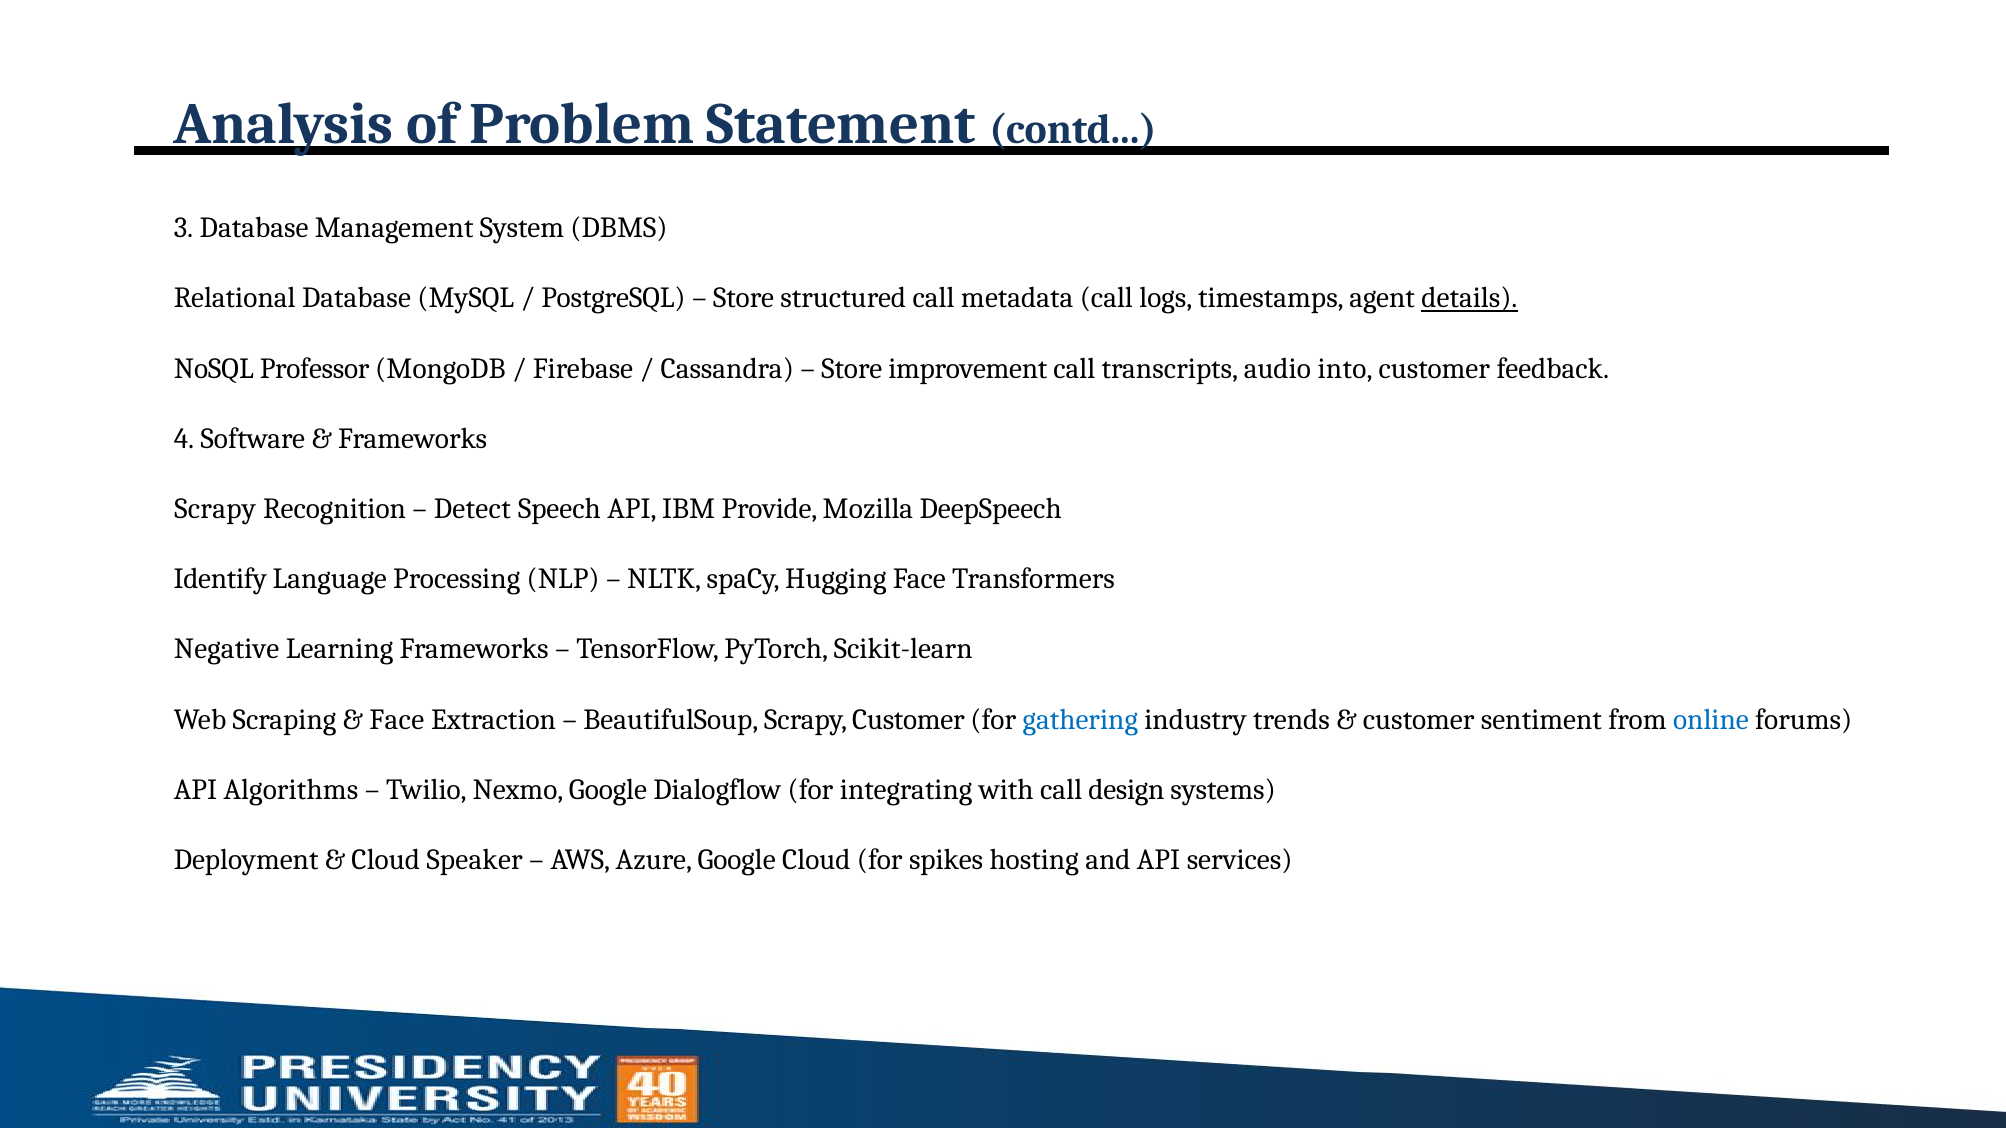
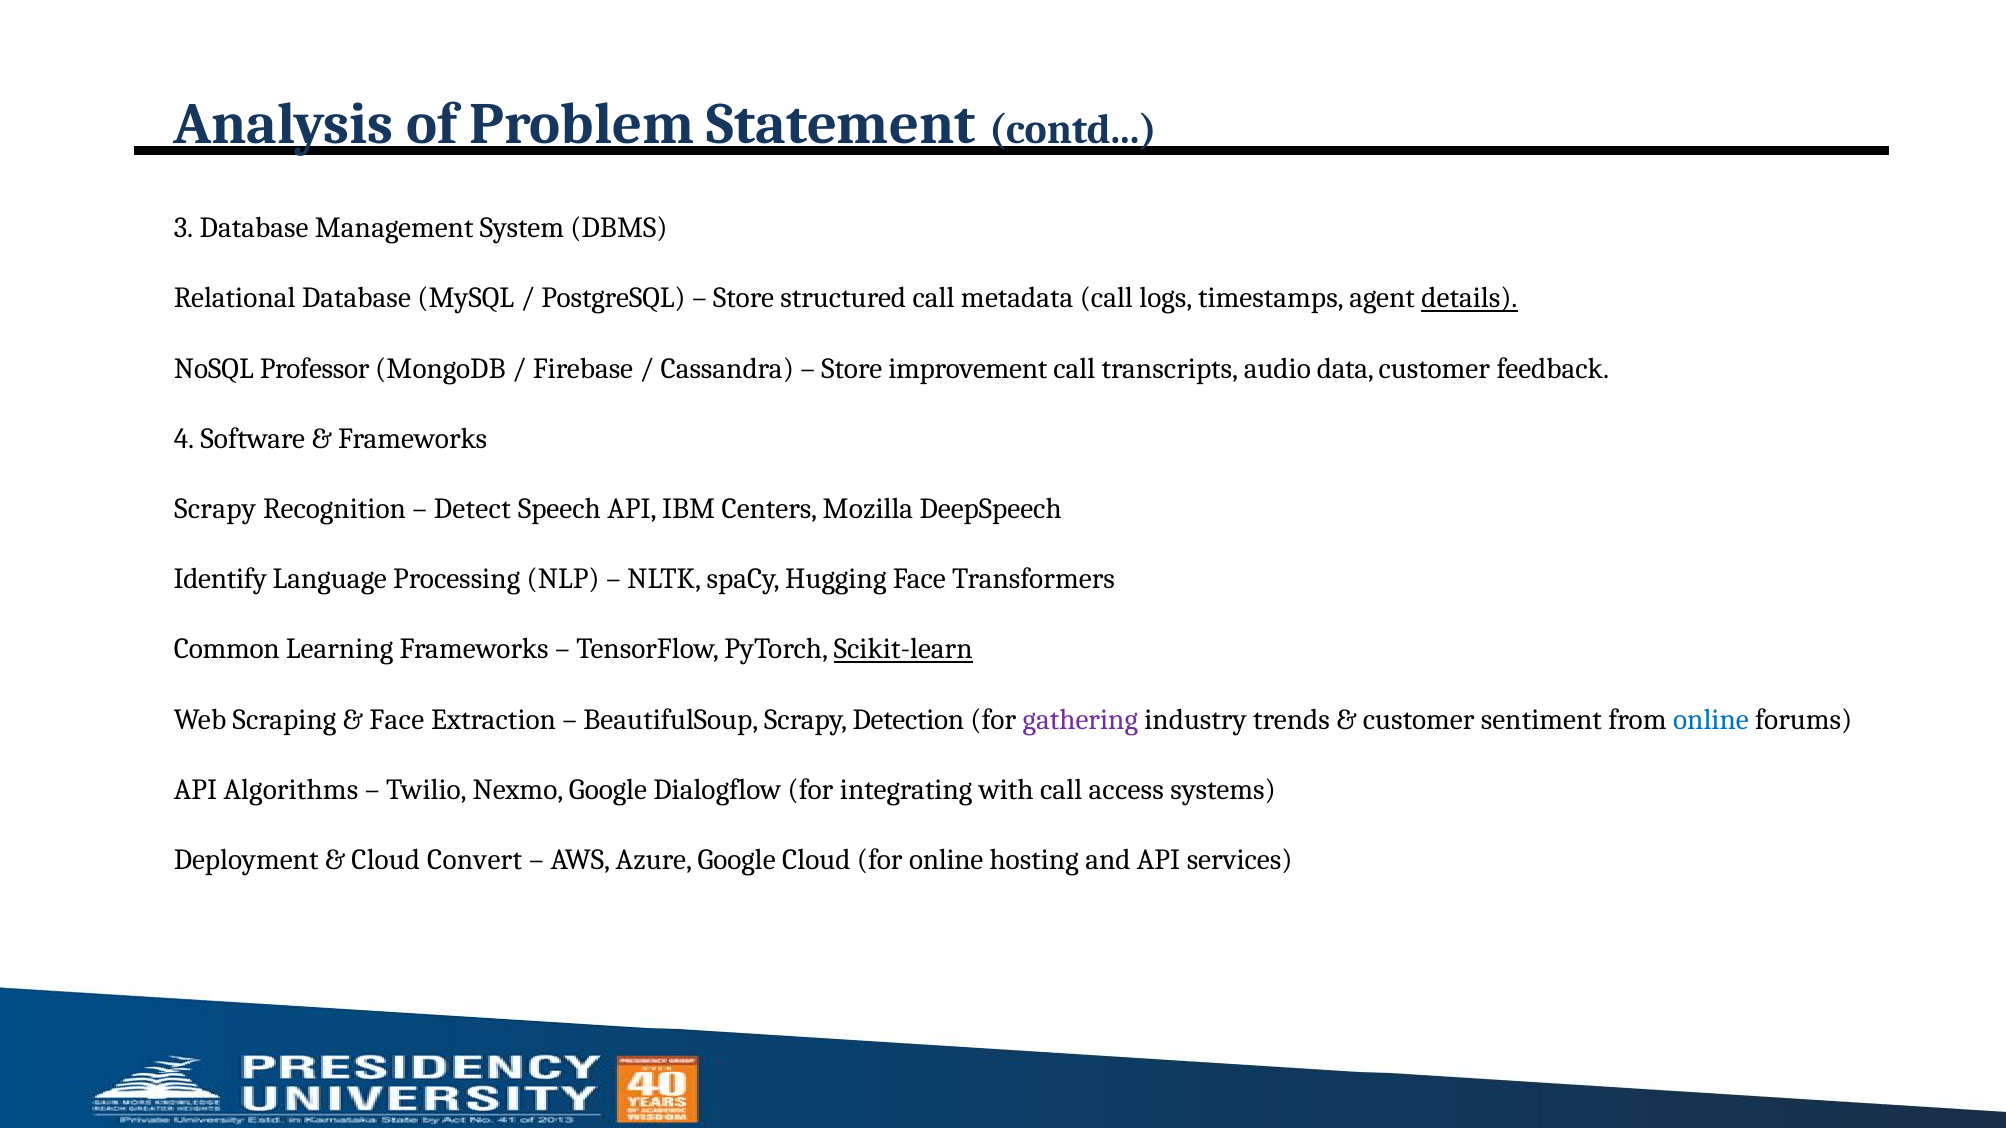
into: into -> data
Provide: Provide -> Centers
Negative: Negative -> Common
Scikit-learn underline: none -> present
Scrapy Customer: Customer -> Detection
gathering colour: blue -> purple
design: design -> access
Speaker: Speaker -> Convert
for spikes: spikes -> online
